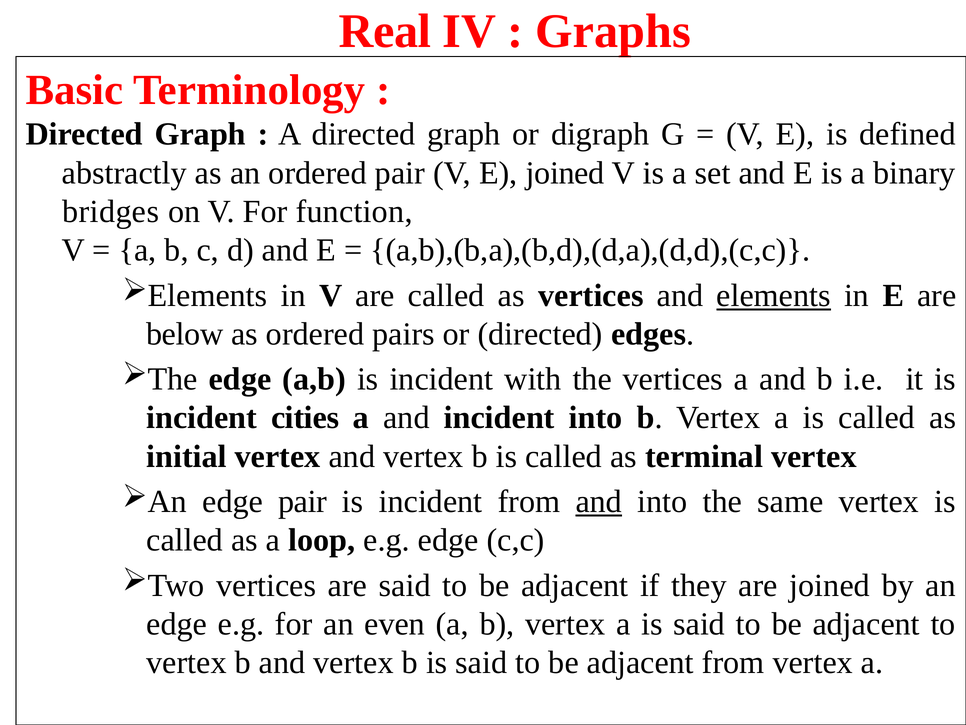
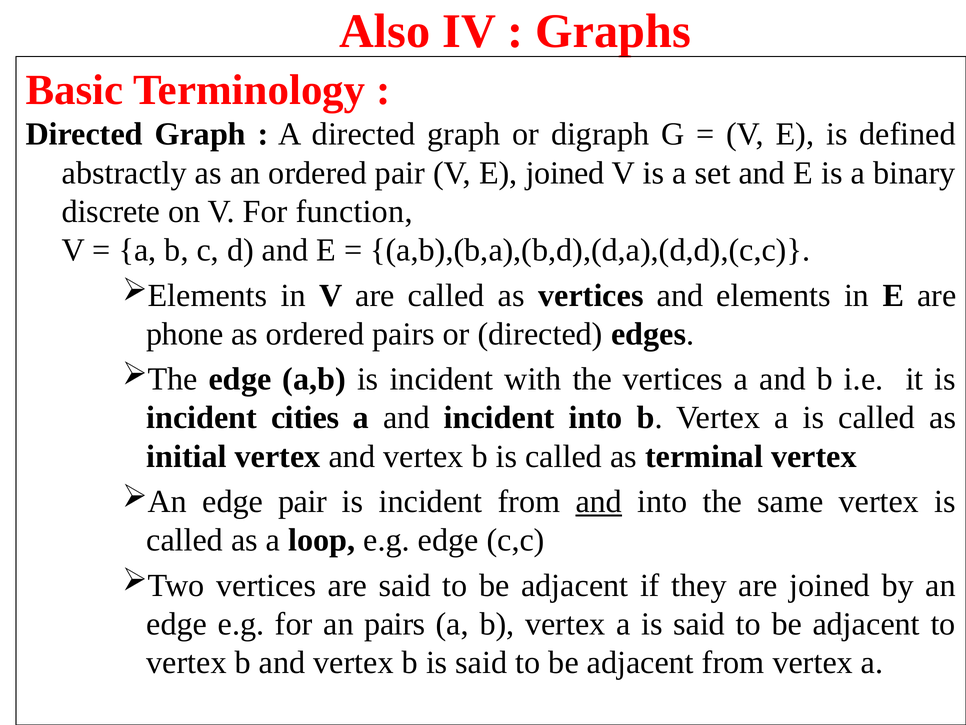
Real: Real -> Also
bridges: bridges -> discrete
elements underline: present -> none
below: below -> phone
an even: even -> pairs
